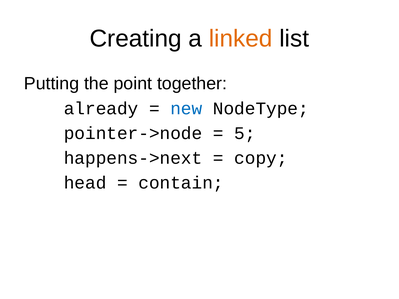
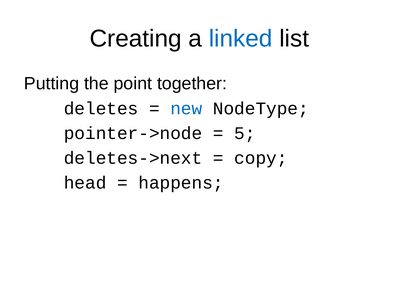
linked colour: orange -> blue
already: already -> deletes
happens->next: happens->next -> deletes->next
contain: contain -> happens
